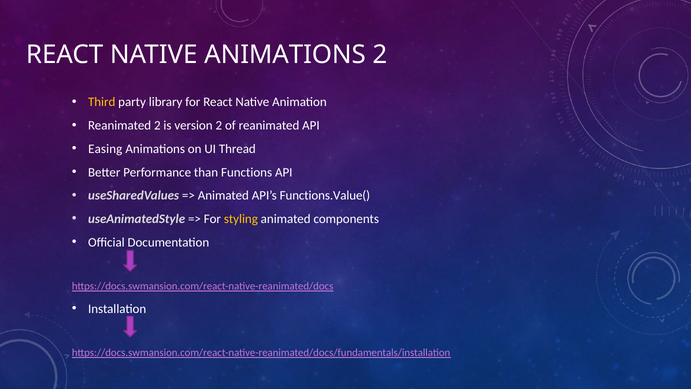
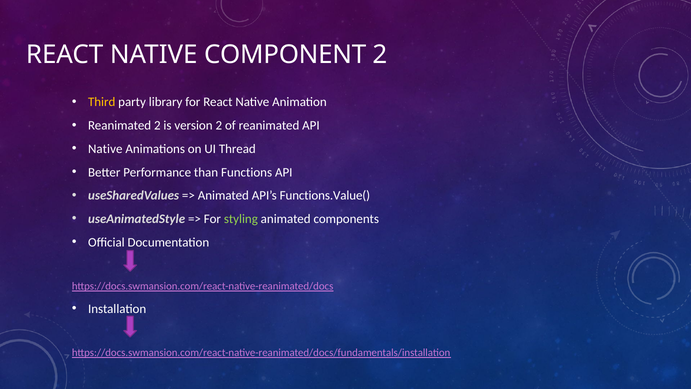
NATIVE ANIMATIONS: ANIMATIONS -> COMPONENT
Easing at (105, 149): Easing -> Native
styling colour: yellow -> light green
